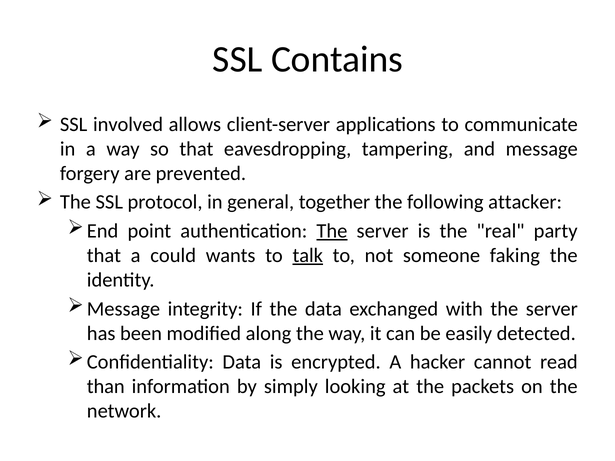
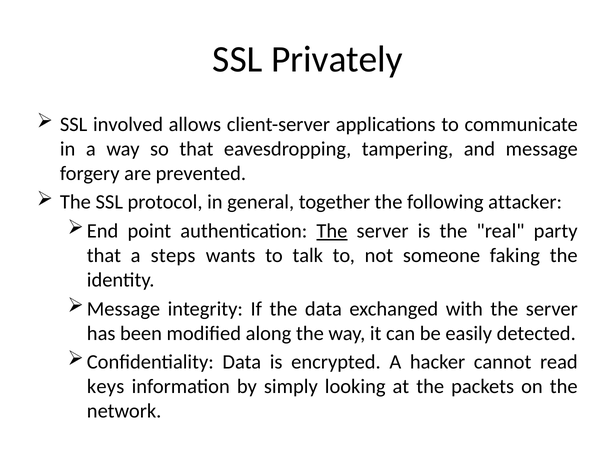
Contains: Contains -> Privately
could: could -> steps
talk underline: present -> none
than: than -> keys
